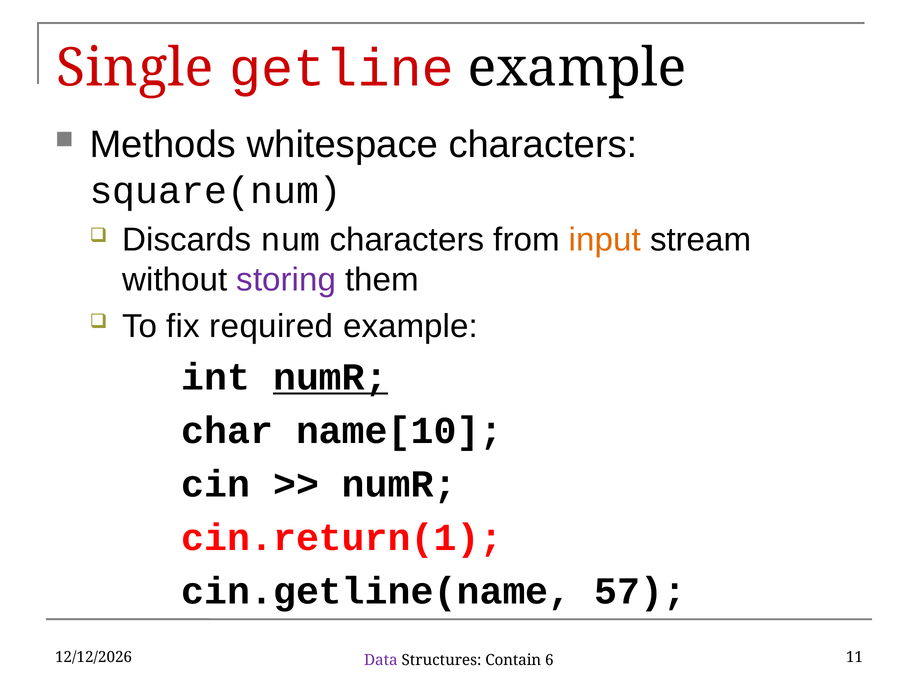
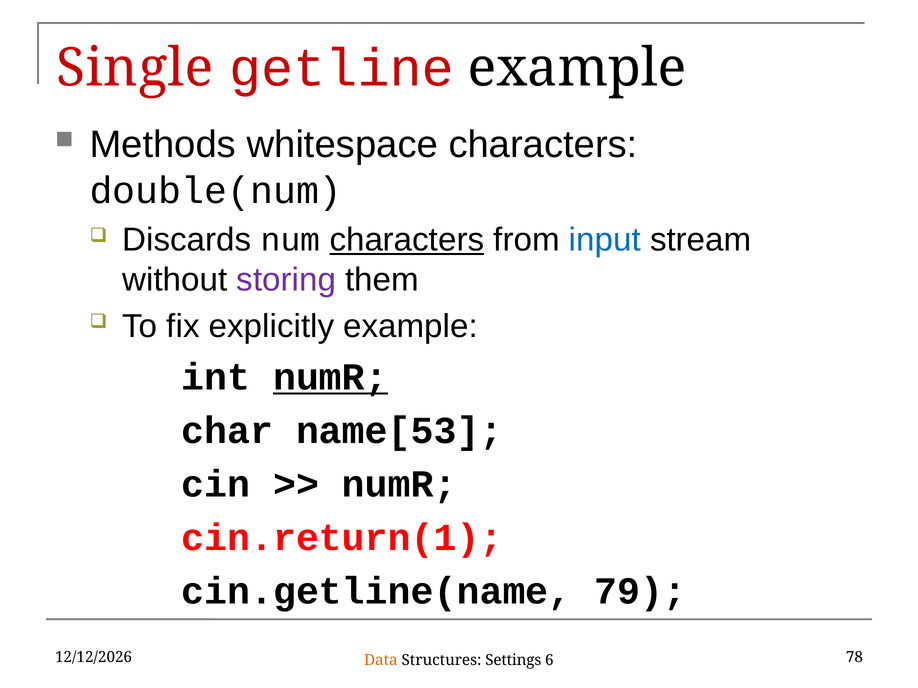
square(num: square(num -> double(num
characters at (407, 240) underline: none -> present
input colour: orange -> blue
required: required -> explicitly
name[10: name[10 -> name[53
57: 57 -> 79
Data colour: purple -> orange
Contain: Contain -> Settings
11: 11 -> 78
